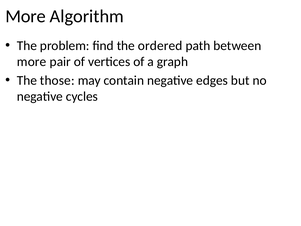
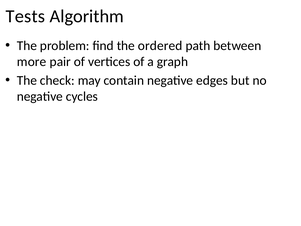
More at (26, 16): More -> Tests
those: those -> check
